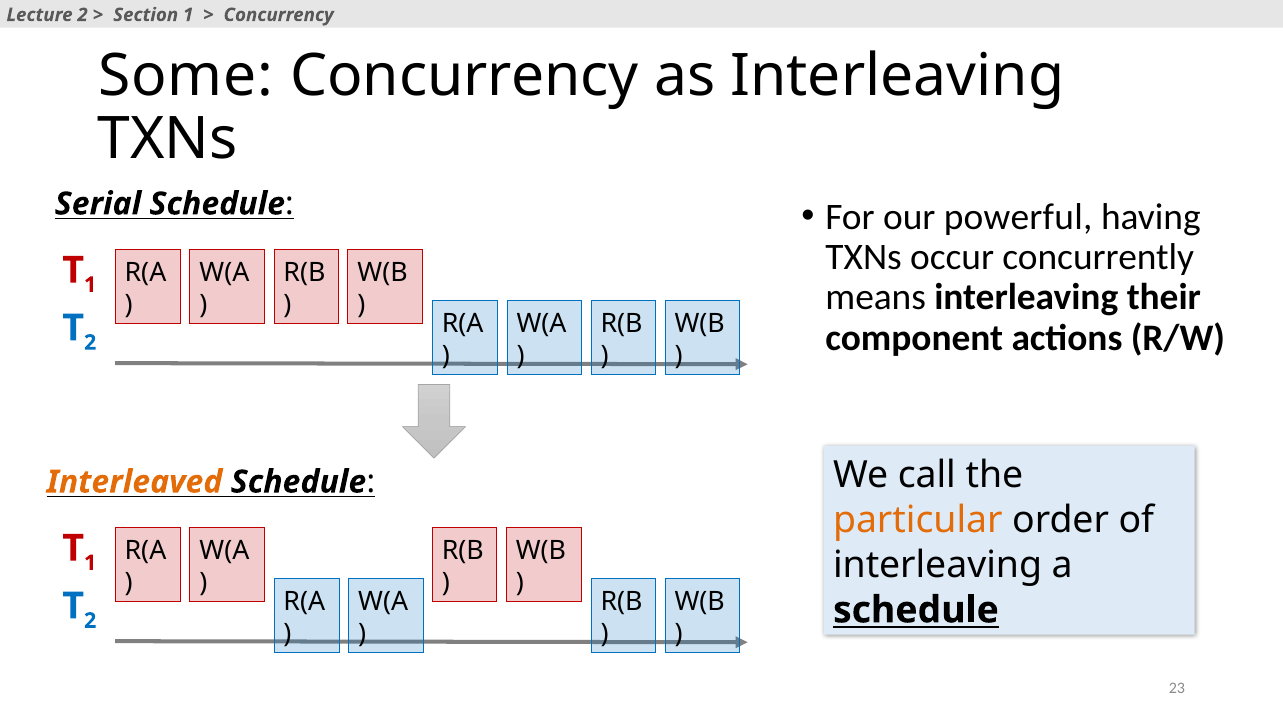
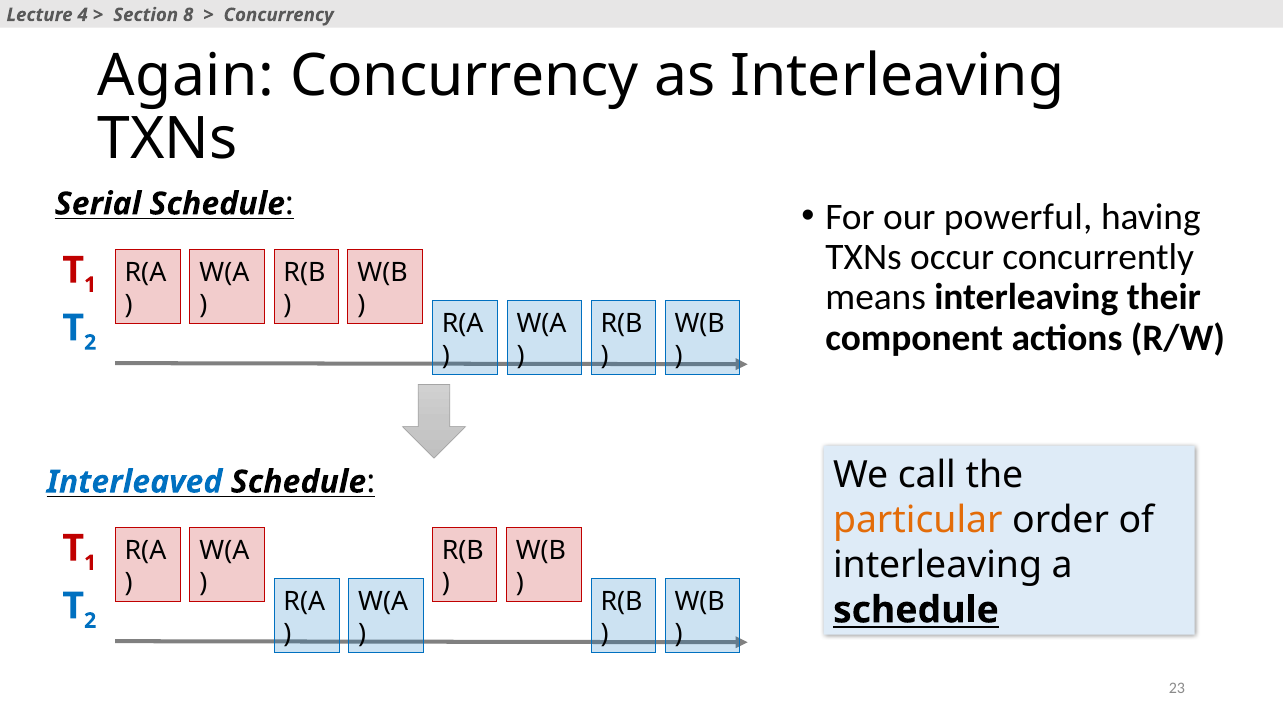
Lecture 2: 2 -> 4
Section 1: 1 -> 8
Some: Some -> Again
Interleaved colour: orange -> blue
